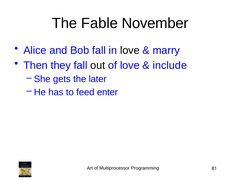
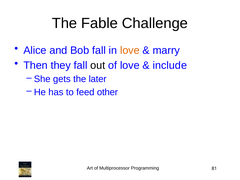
November: November -> Challenge
love at (130, 50) colour: black -> orange
enter: enter -> other
